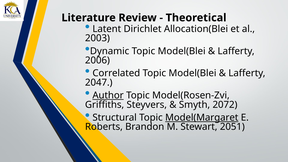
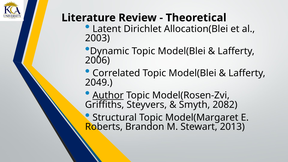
2047: 2047 -> 2049
2072: 2072 -> 2082
Model(Margaret underline: present -> none
2051: 2051 -> 2013
